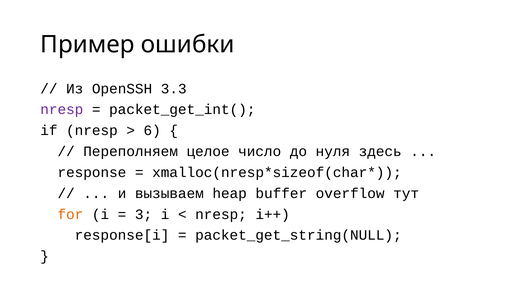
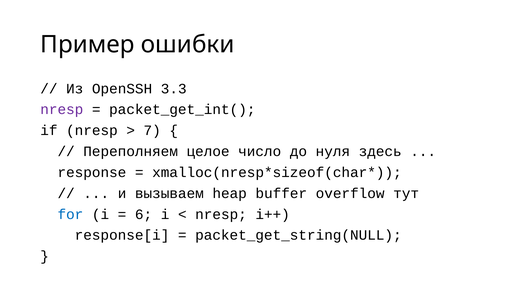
6: 6 -> 7
for colour: orange -> blue
3: 3 -> 6
